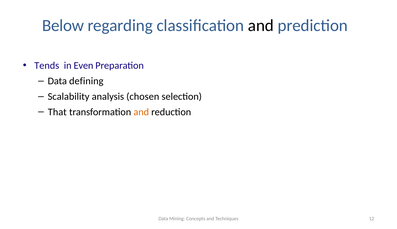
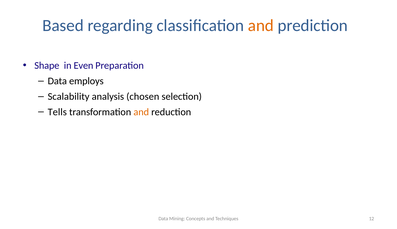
Below: Below -> Based
and at (261, 26) colour: black -> orange
Tends: Tends -> Shape
defining: defining -> employs
That: That -> Tells
